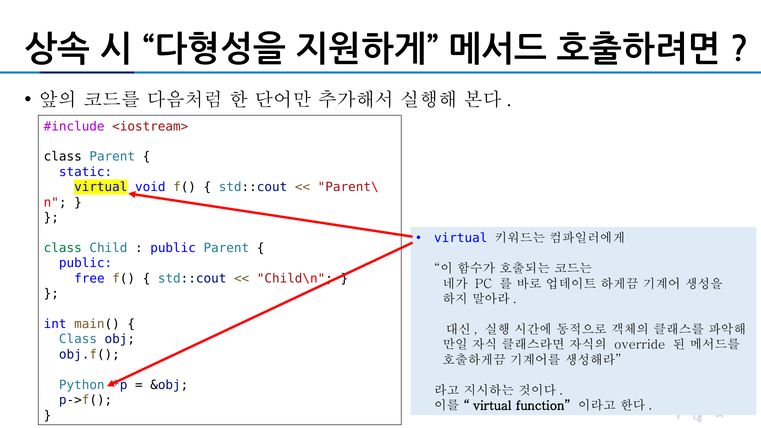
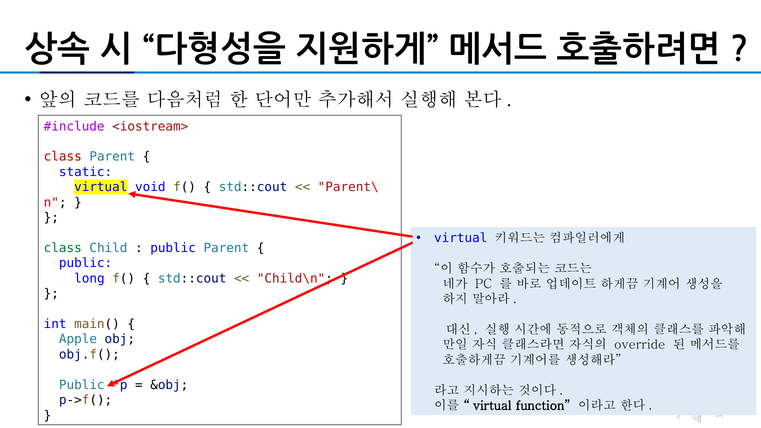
class at (63, 157) colour: black -> red
free: free -> long
Class at (78, 339): Class -> Apple
Python at (82, 385): Python -> Public
